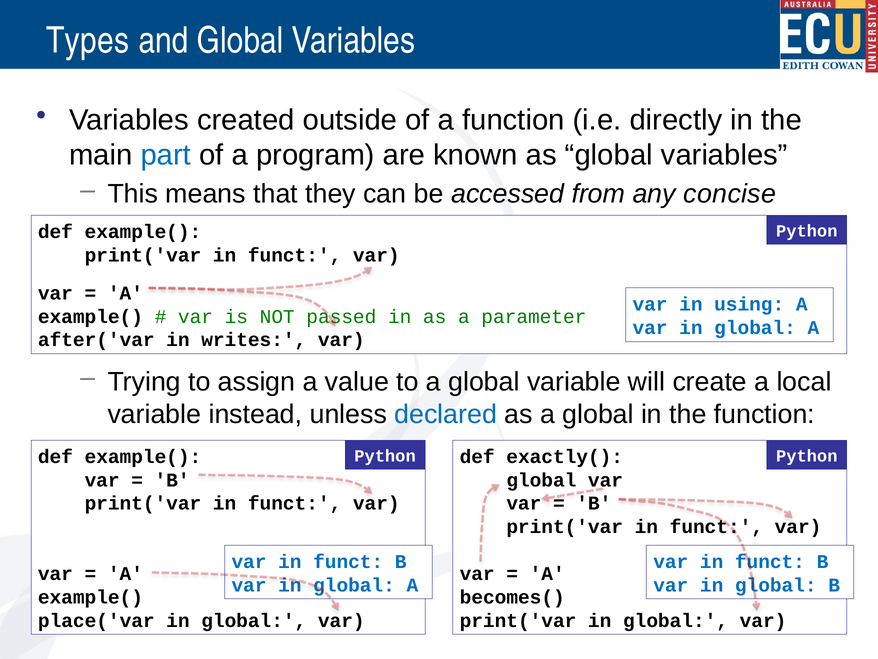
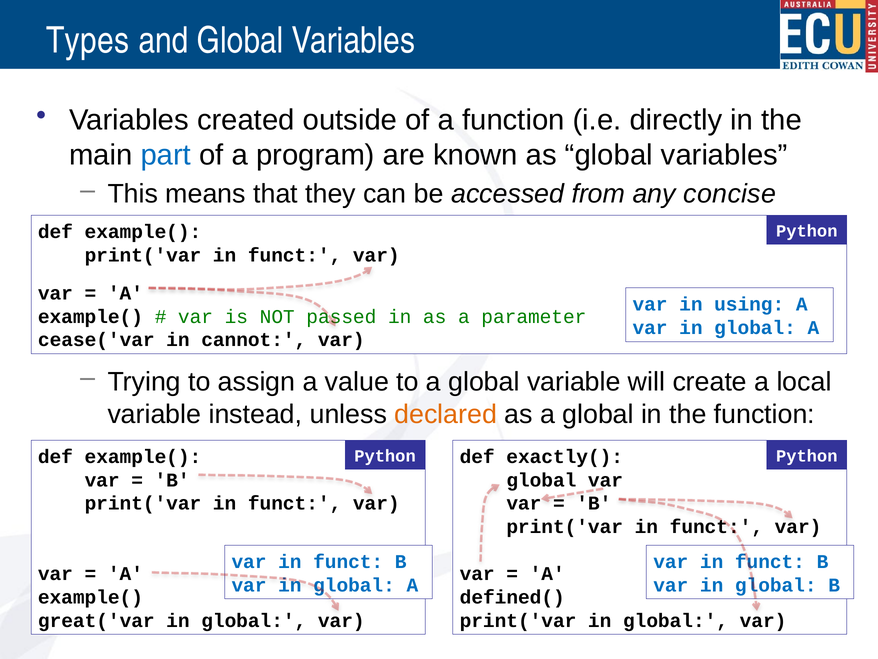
after('var: after('var -> cease('var
writes: writes -> cannot
declared colour: blue -> orange
becomes(: becomes( -> defined(
place('var: place('var -> great('var
